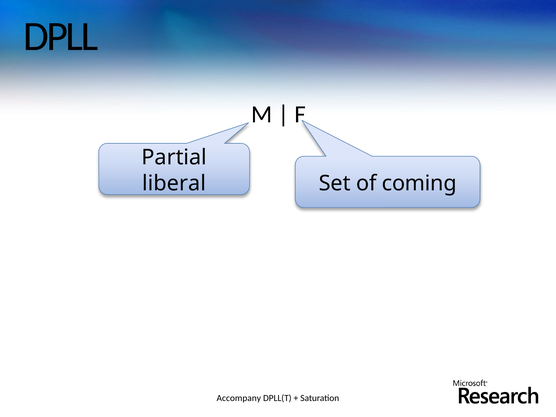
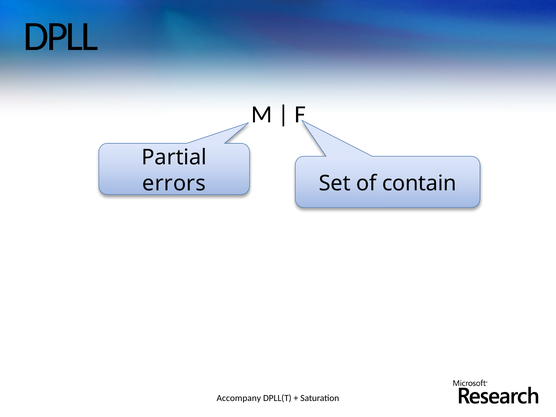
liberal: liberal -> errors
coming: coming -> contain
